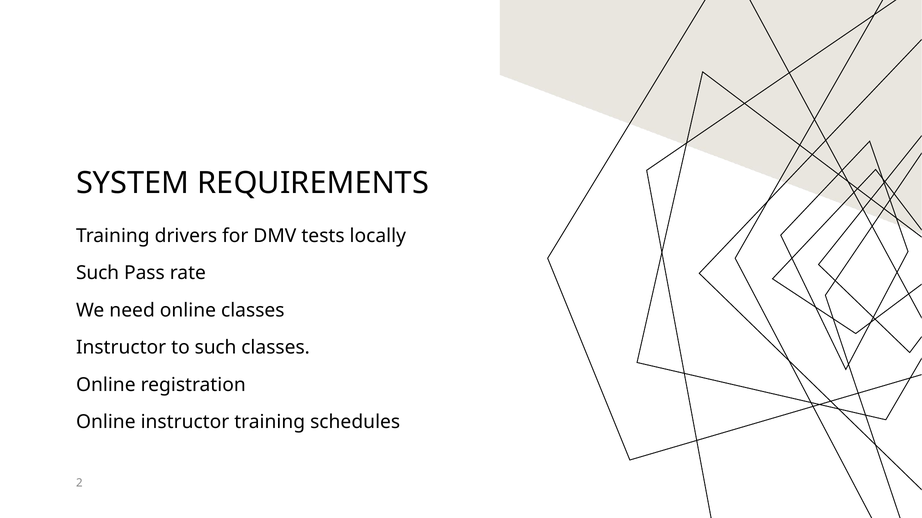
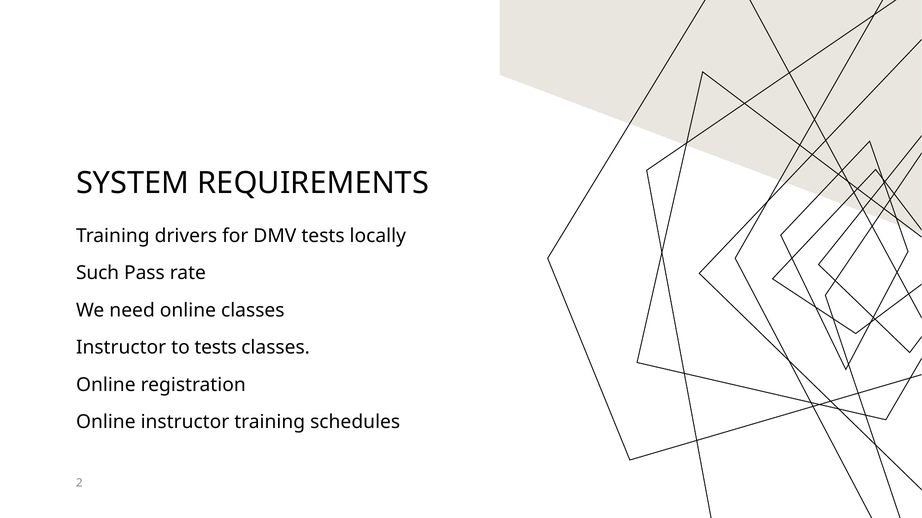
to such: such -> tests
